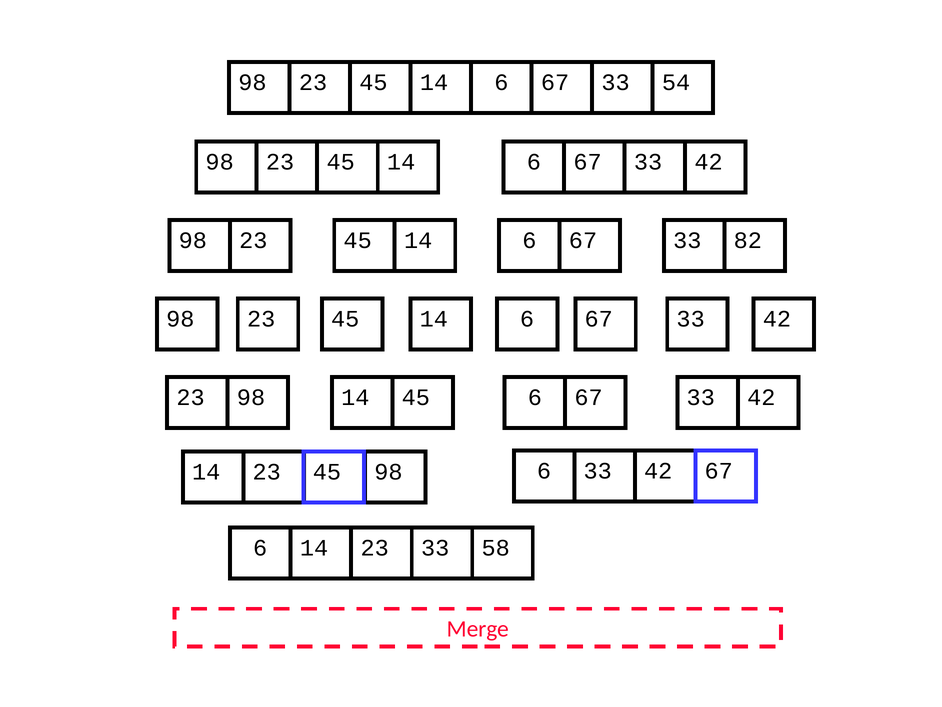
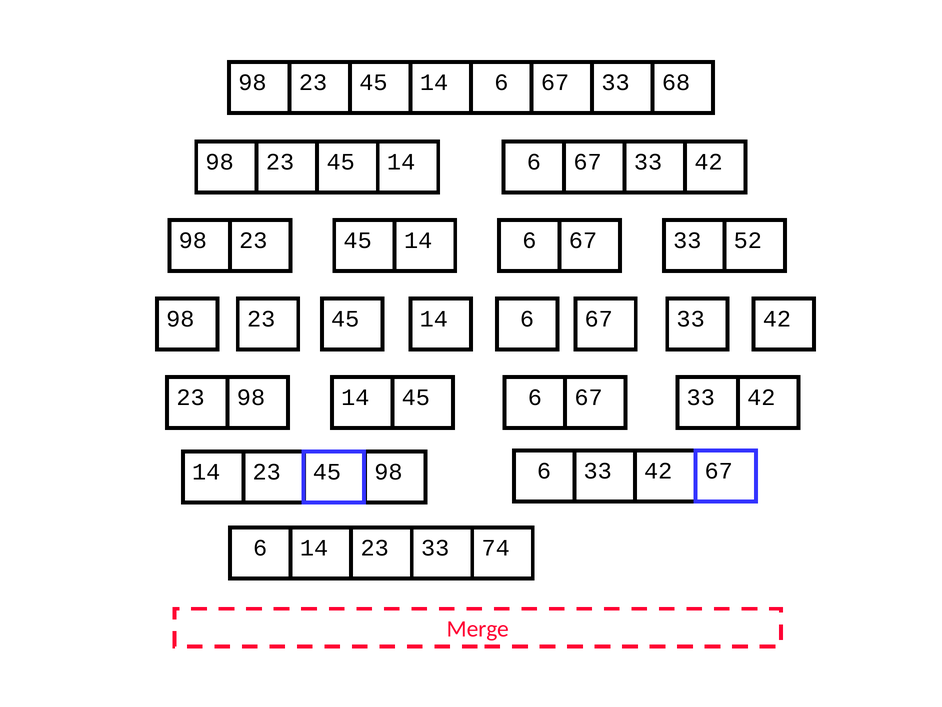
54: 54 -> 68
82: 82 -> 52
58: 58 -> 74
